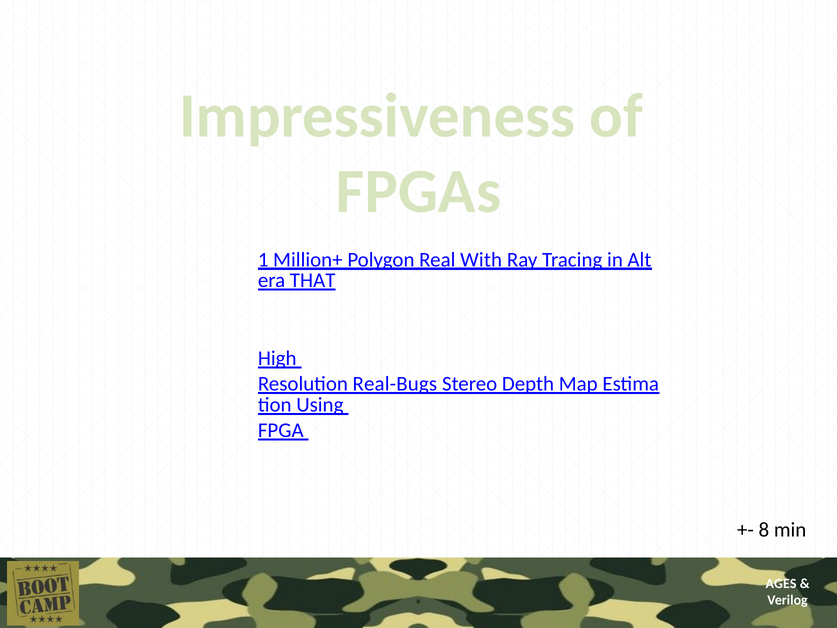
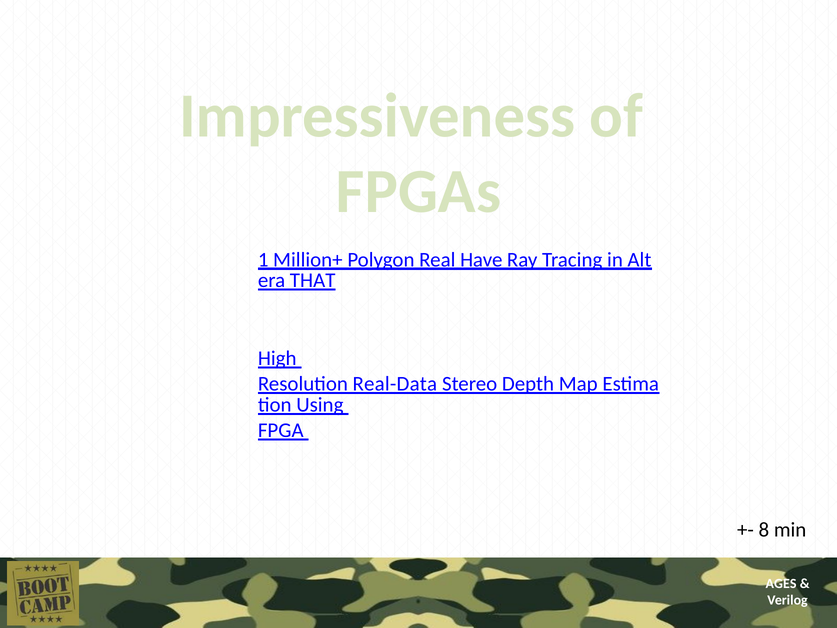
With: With -> Have
Real-Bugs: Real-Bugs -> Real-Data
